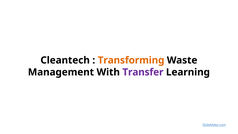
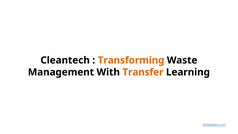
Transfer colour: purple -> orange
